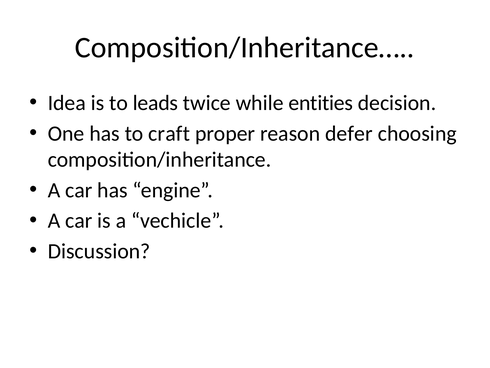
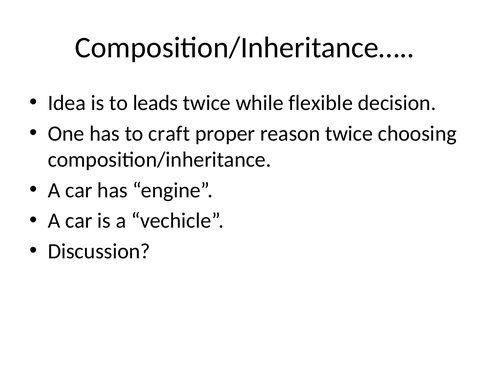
entities: entities -> flexible
reason defer: defer -> twice
